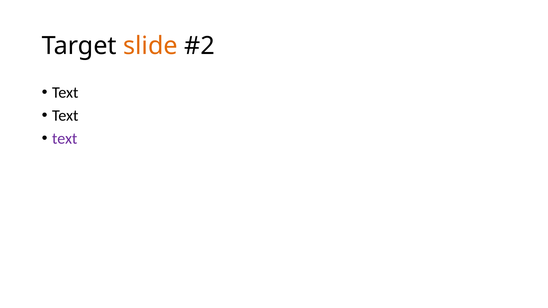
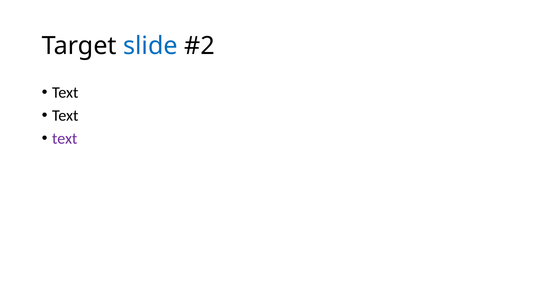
slide colour: orange -> blue
